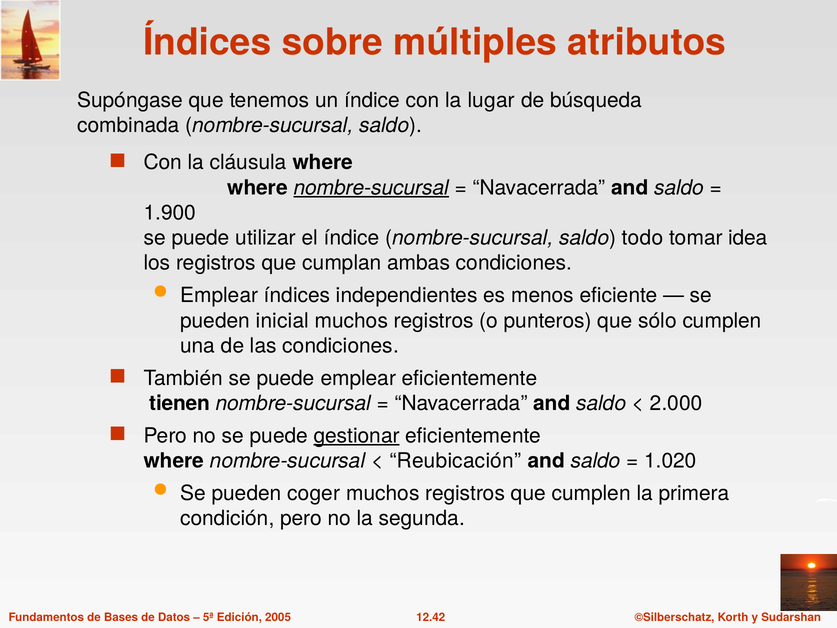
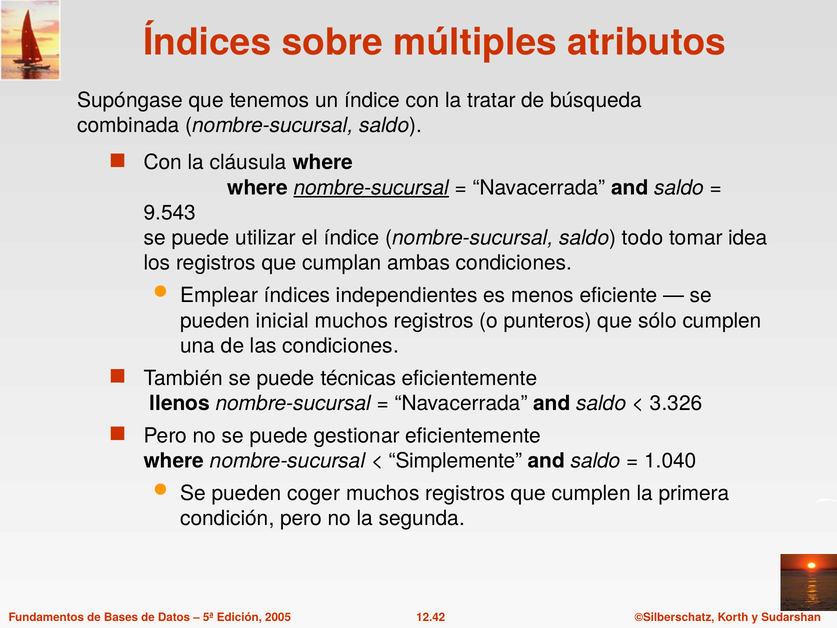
lugar: lugar -> tratar
1.900: 1.900 -> 9.543
puede emplear: emplear -> técnicas
tienen: tienen -> llenos
2.000: 2.000 -> 3.326
gestionar underline: present -> none
Reubicación: Reubicación -> Simplemente
1.020: 1.020 -> 1.040
